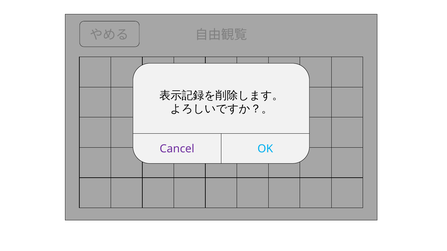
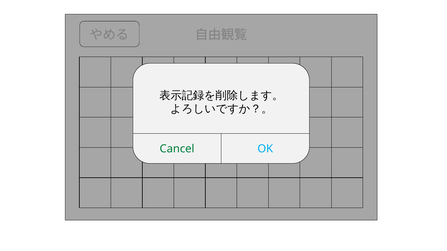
Cancel colour: purple -> green
